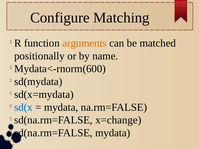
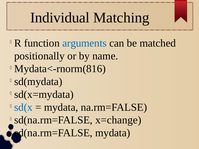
Configure: Configure -> Individual
arguments colour: orange -> blue
Mydata<-rnorm(600: Mydata<-rnorm(600 -> Mydata<-rnorm(816
